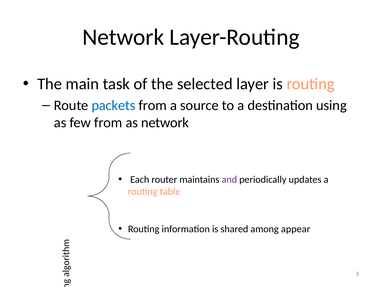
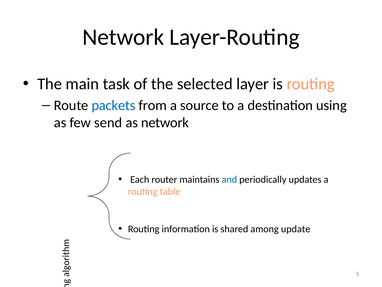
few from: from -> send
and colour: purple -> blue
appear: appear -> update
